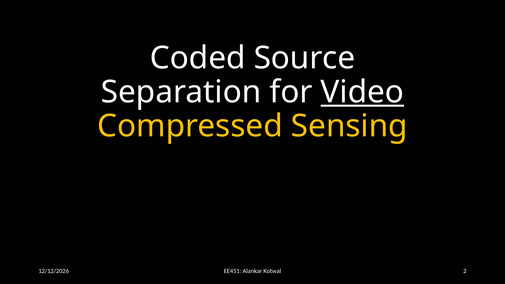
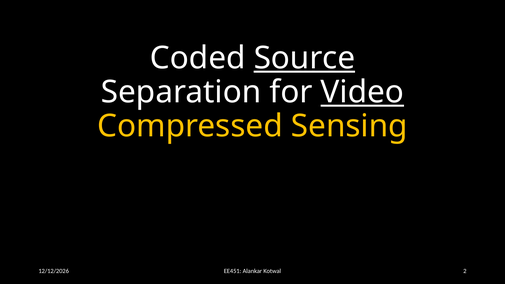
Source underline: none -> present
